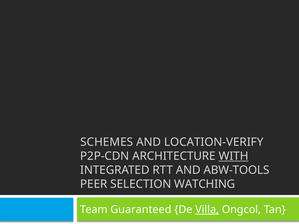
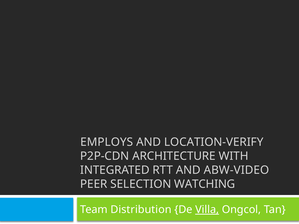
SCHEMES: SCHEMES -> EMPLOYS
WITH underline: present -> none
ABW-TOOLS: ABW-TOOLS -> ABW-VIDEO
Guaranteed: Guaranteed -> Distribution
